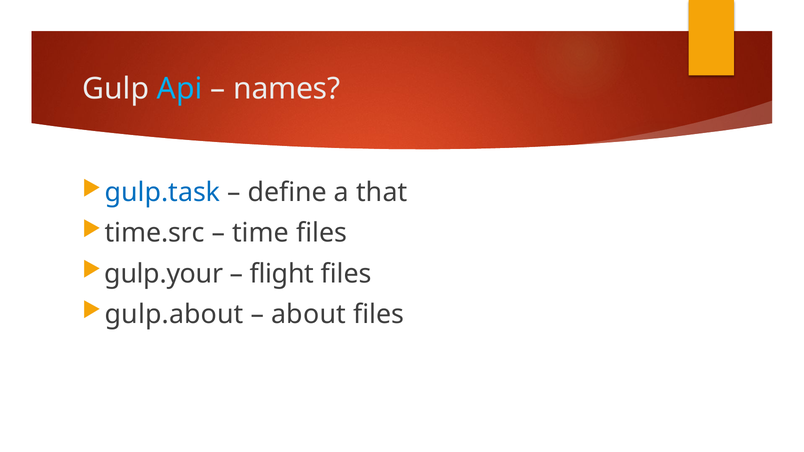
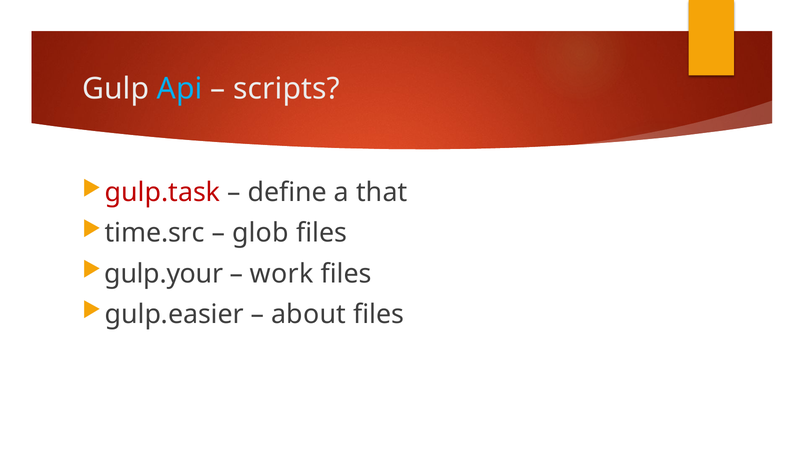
names: names -> scripts
gulp.task colour: blue -> red
time: time -> glob
flight: flight -> work
gulp.about: gulp.about -> gulp.easier
